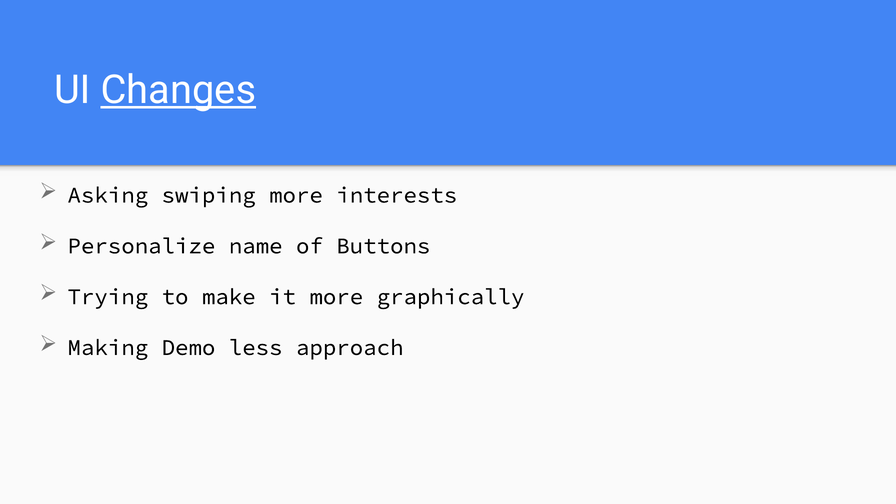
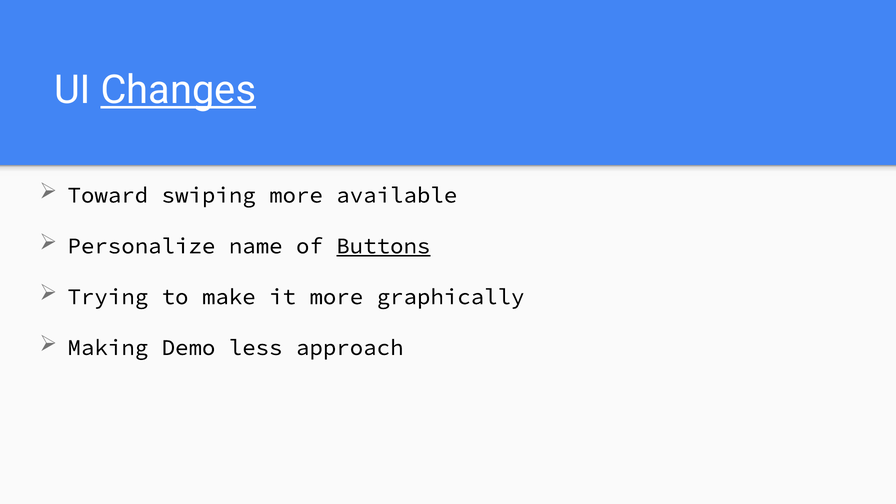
Asking: Asking -> Toward
interests: interests -> available
Buttons underline: none -> present
